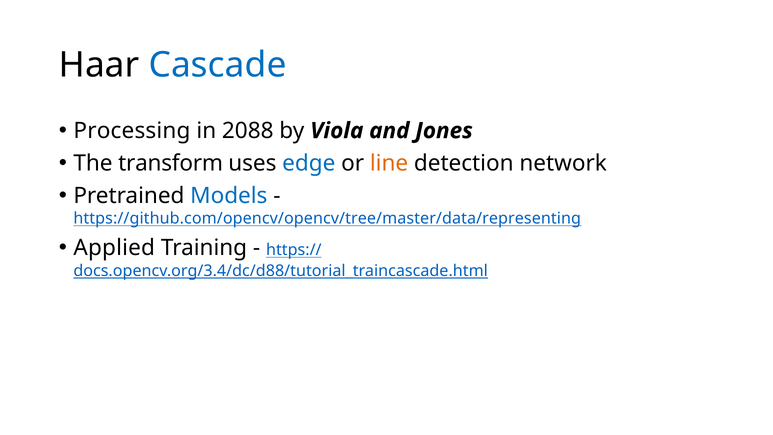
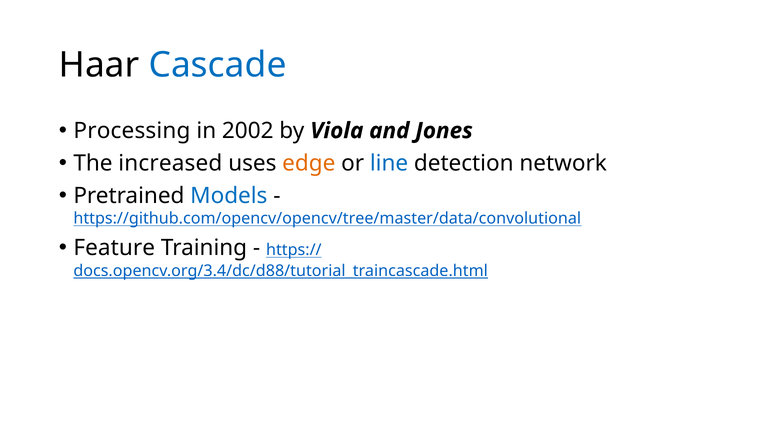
2088: 2088 -> 2002
transform: transform -> increased
edge colour: blue -> orange
line colour: orange -> blue
https://github.com/opencv/opencv/tree/master/data/representing: https://github.com/opencv/opencv/tree/master/data/representing -> https://github.com/opencv/opencv/tree/master/data/convolutional
Applied: Applied -> Feature
